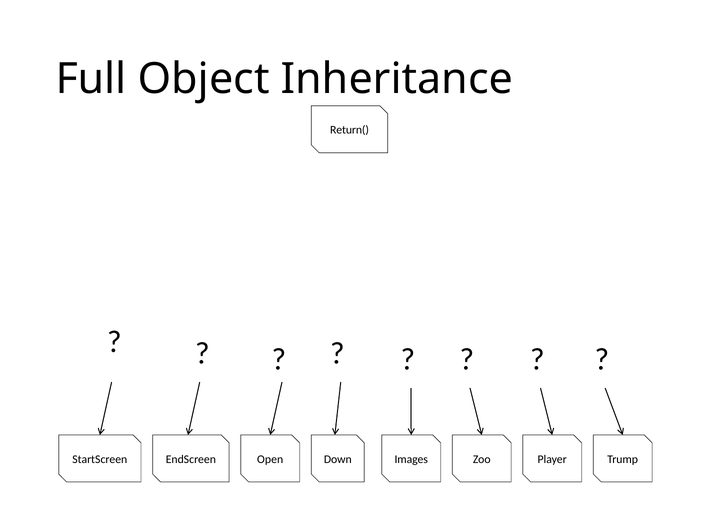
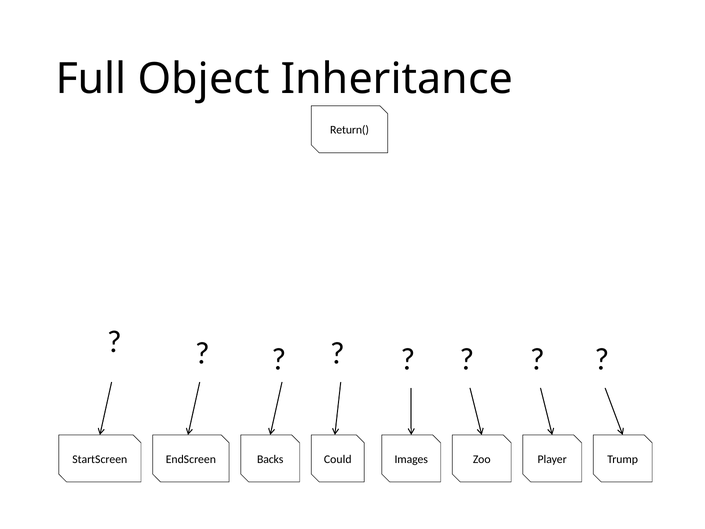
Open: Open -> Backs
Down: Down -> Could
